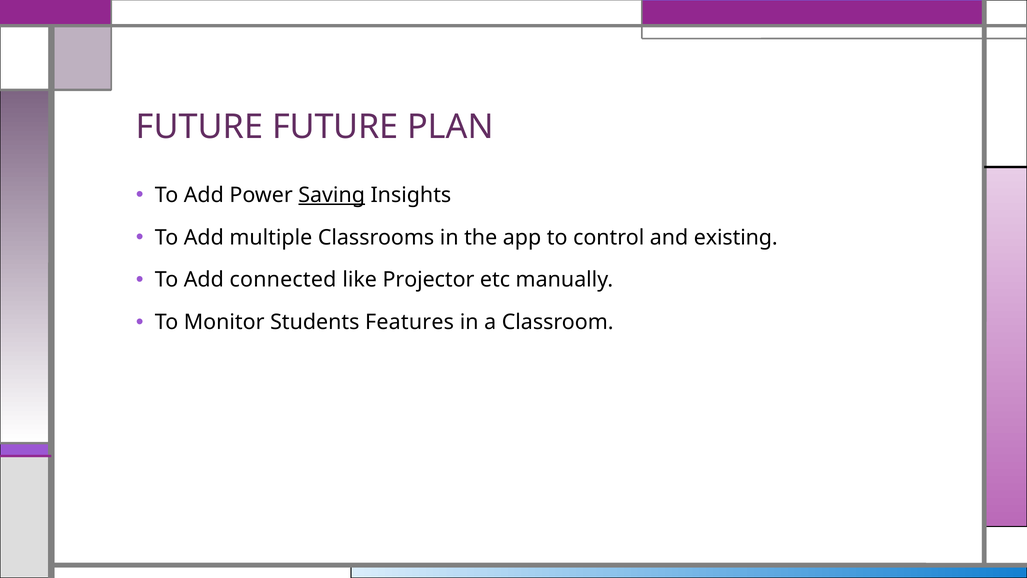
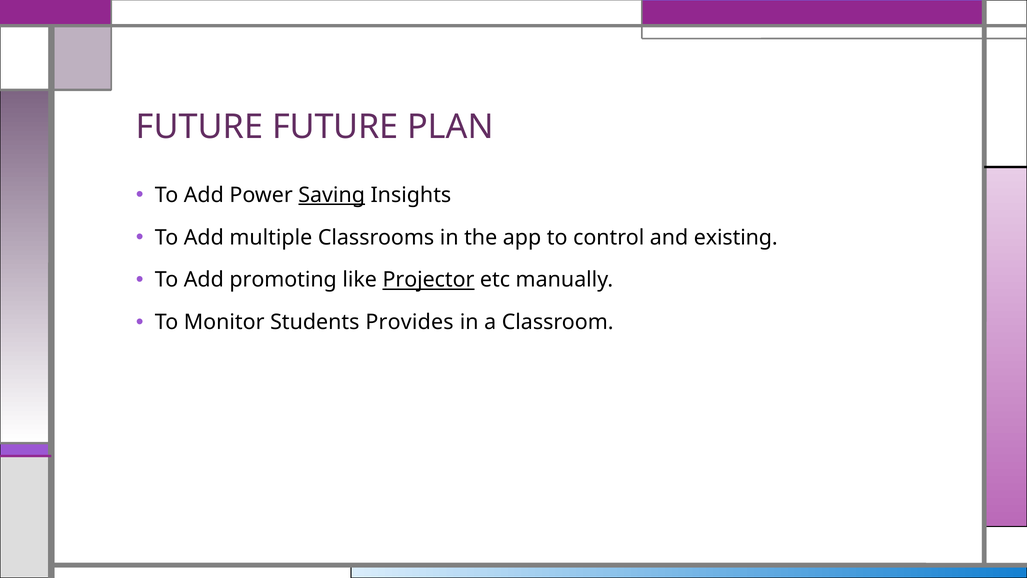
connected: connected -> promoting
Projector underline: none -> present
Features: Features -> Provides
